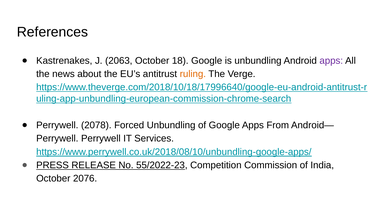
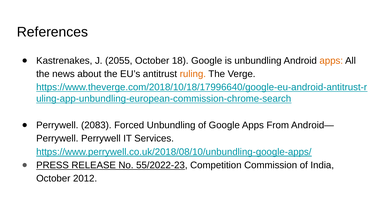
2063: 2063 -> 2055
apps at (331, 61) colour: purple -> orange
2078: 2078 -> 2083
2076: 2076 -> 2012
